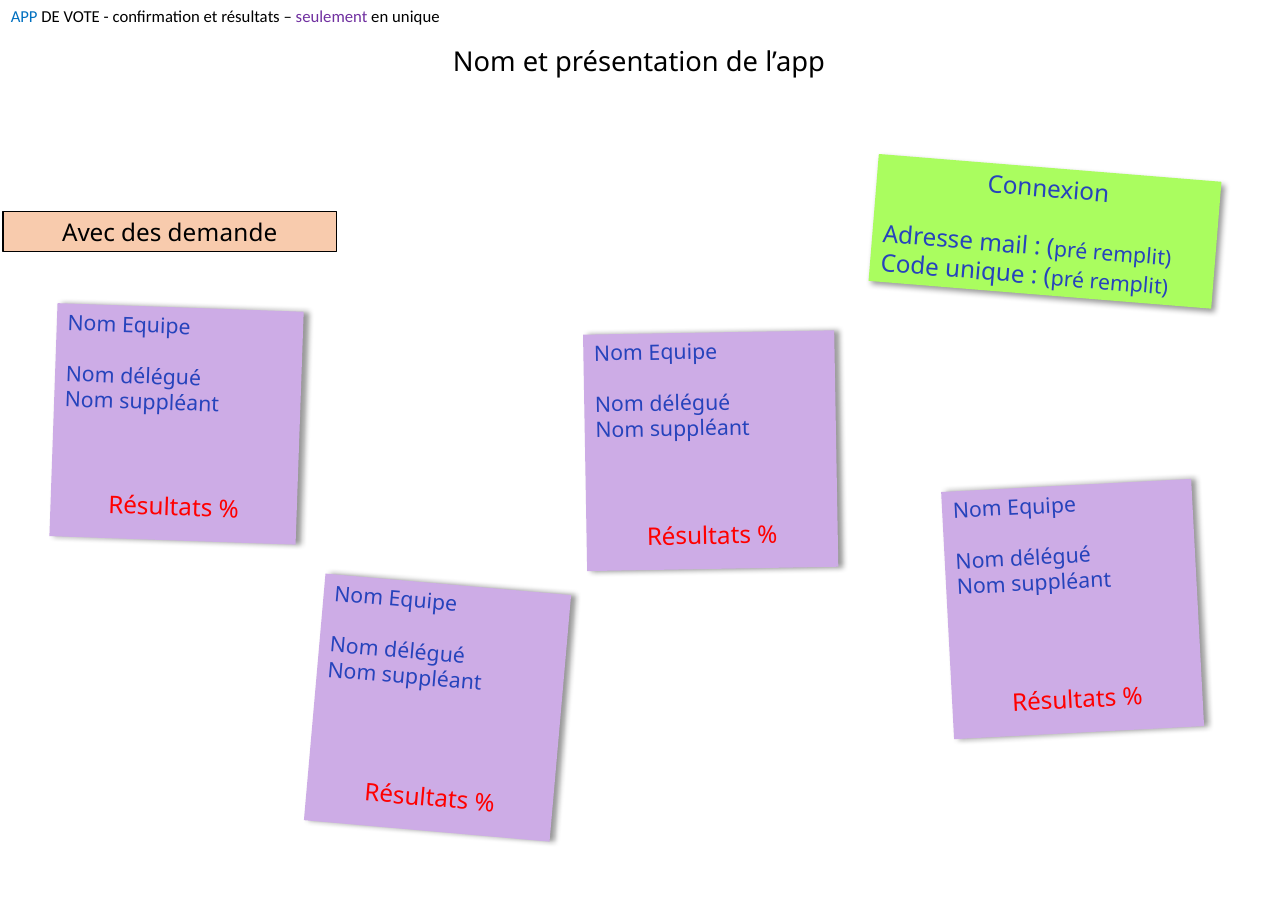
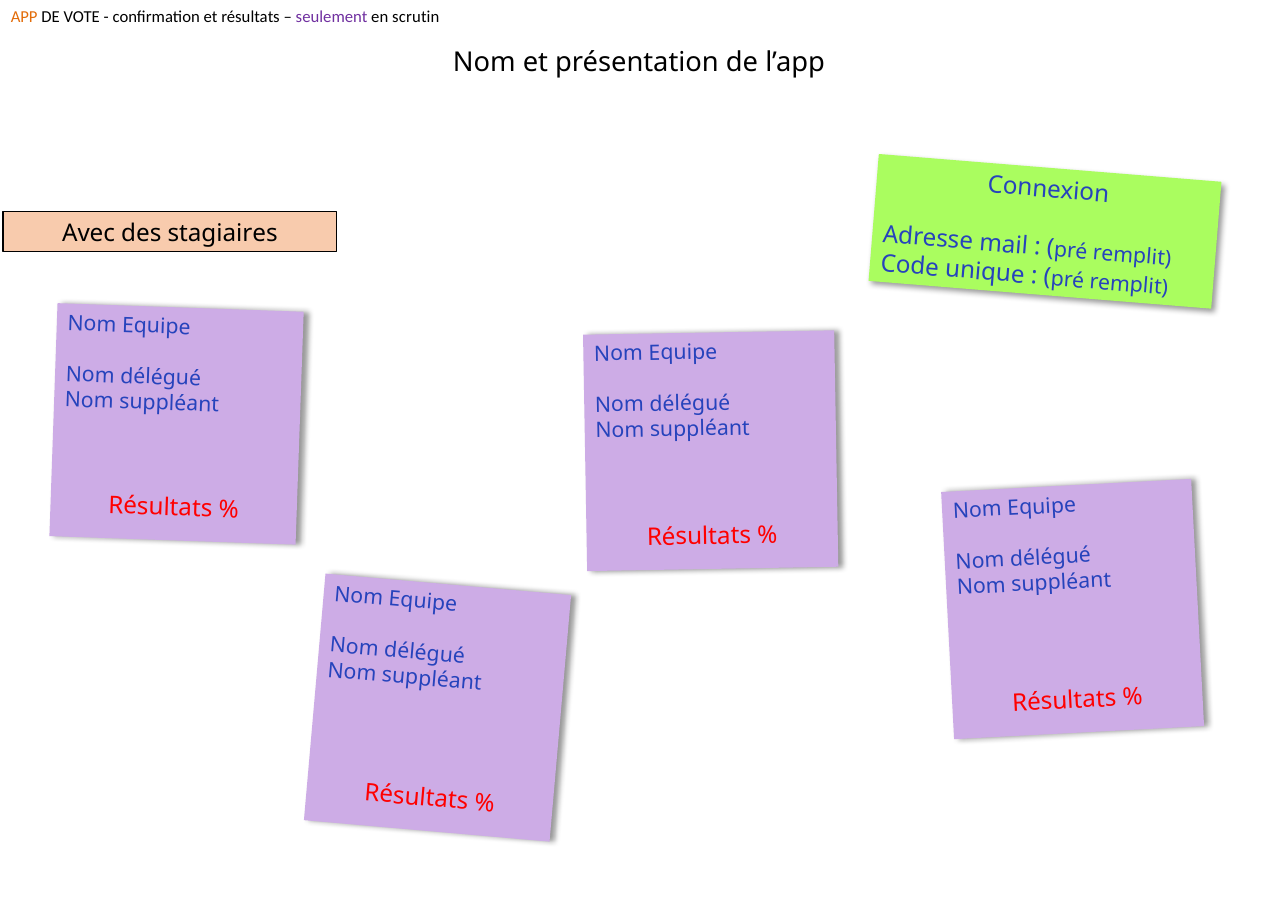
APP colour: blue -> orange
en unique: unique -> scrutin
demande: demande -> stagiaires
